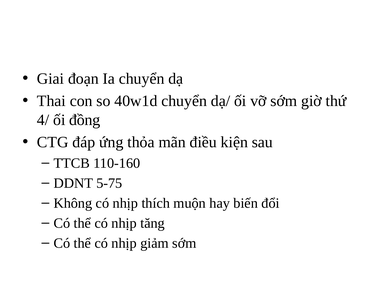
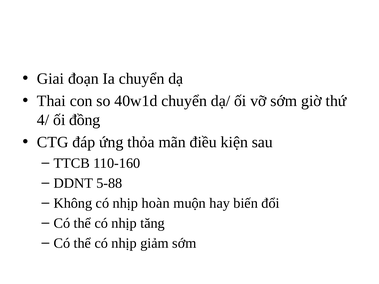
5-75: 5-75 -> 5-88
thích: thích -> hoàn
